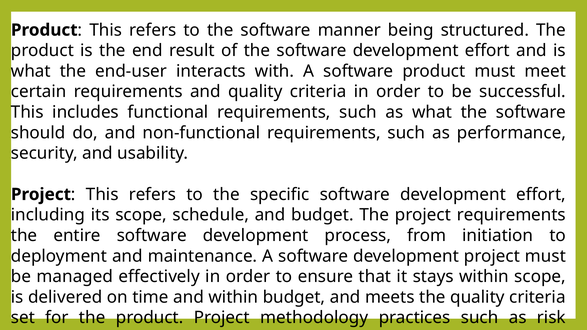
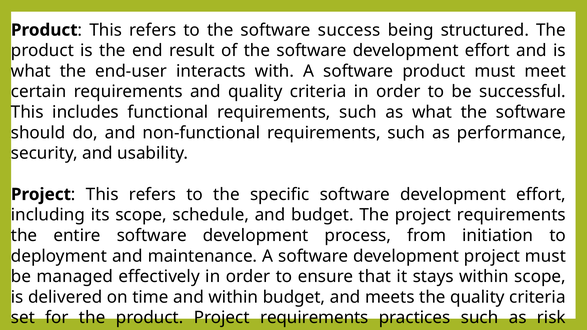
software manner: manner -> success
product Project methodology: methodology -> requirements
